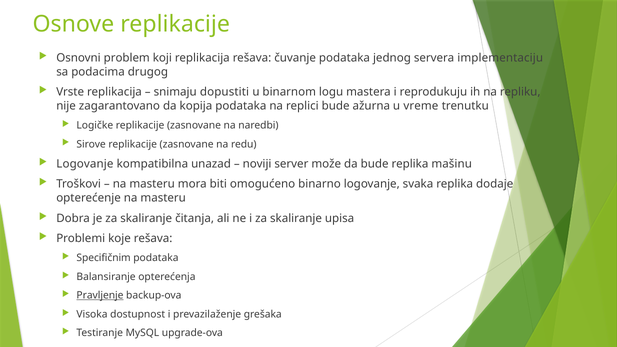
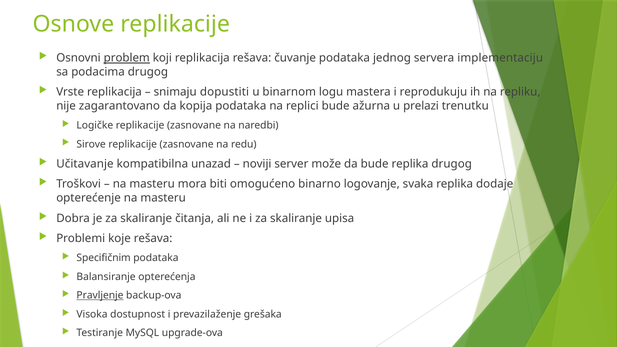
problem underline: none -> present
vreme: vreme -> prelazi
Logovanje at (85, 164): Logovanje -> Učitavanje
replika mašinu: mašinu -> drugog
